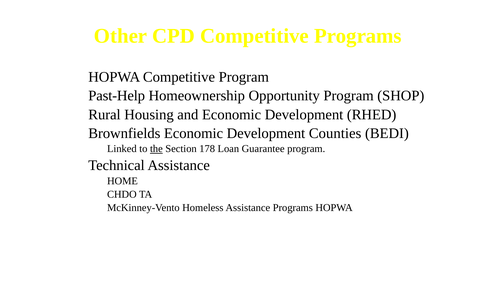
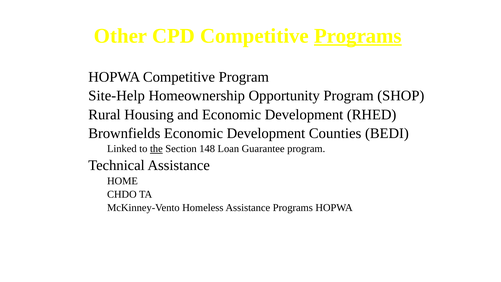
Programs at (358, 36) underline: none -> present
Past-Help: Past-Help -> Site-Help
178: 178 -> 148
